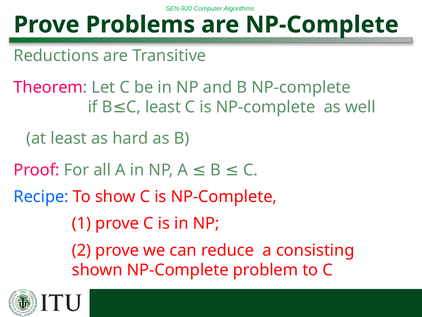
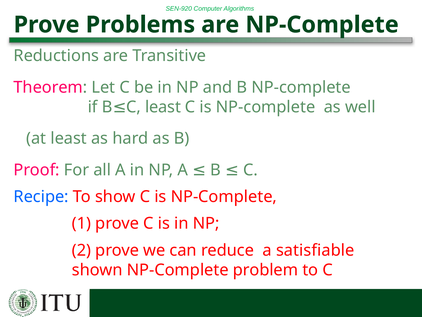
consisting: consisting -> satisfiable
